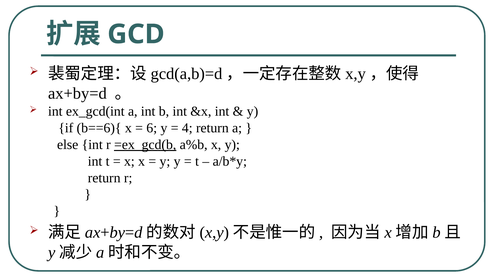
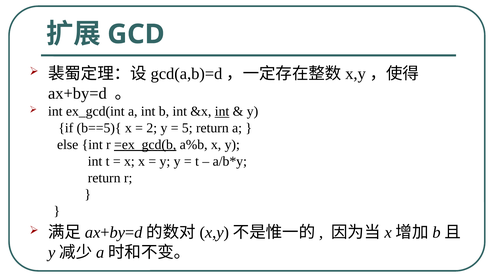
int at (222, 112) underline: none -> present
b==6){: b==6){ -> b==5){
6: 6 -> 2
4: 4 -> 5
